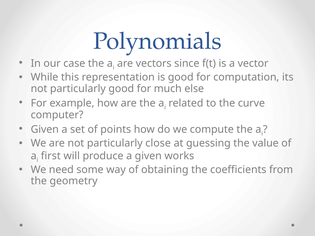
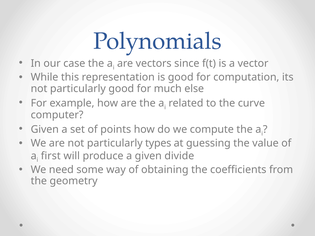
close: close -> types
works: works -> divide
